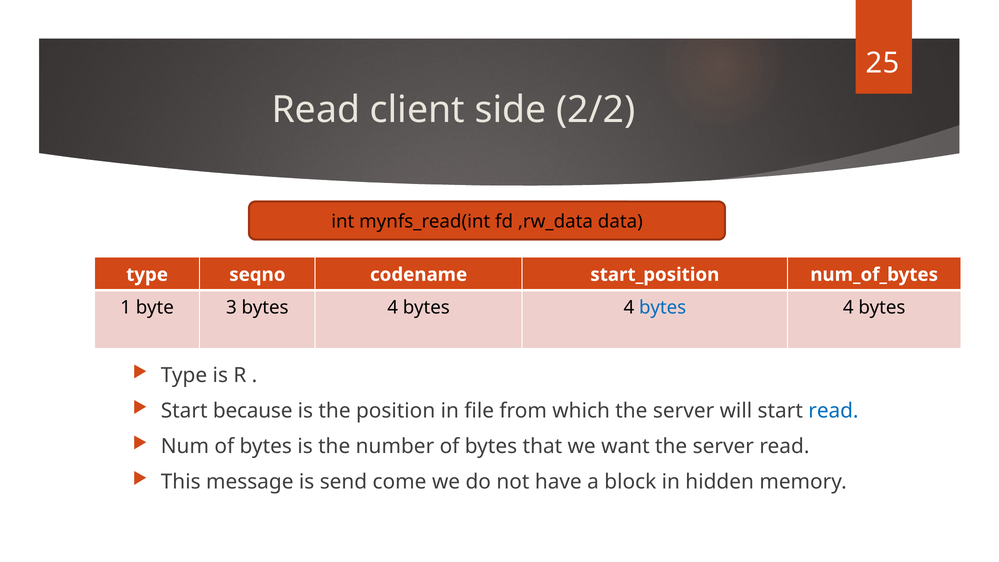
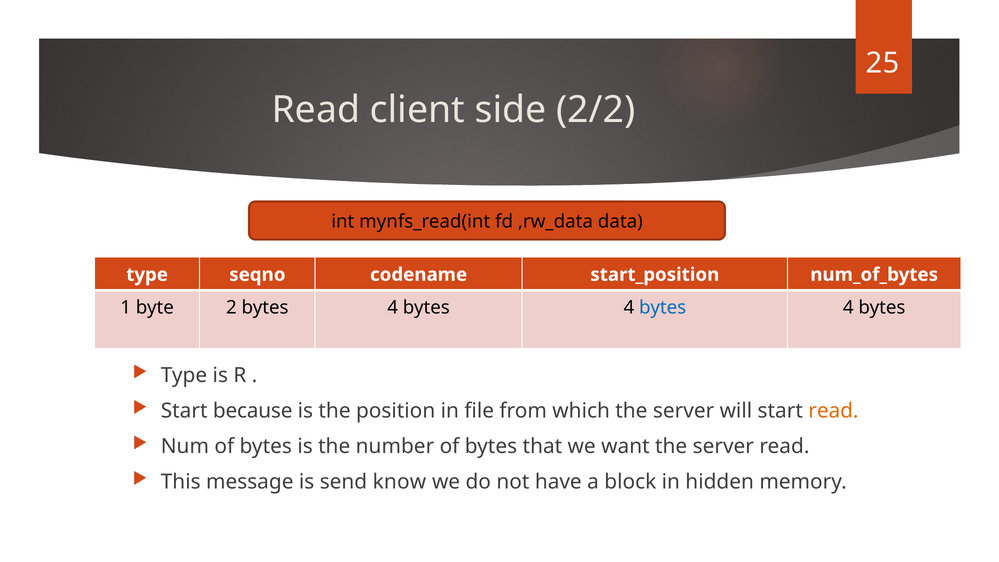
3: 3 -> 2
read at (833, 411) colour: blue -> orange
come: come -> know
